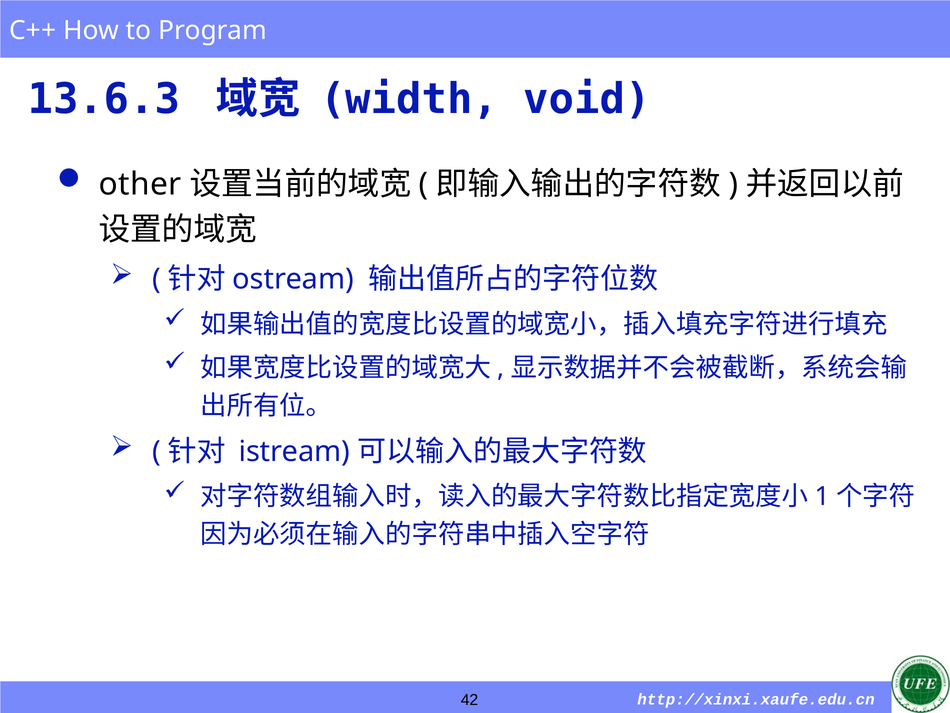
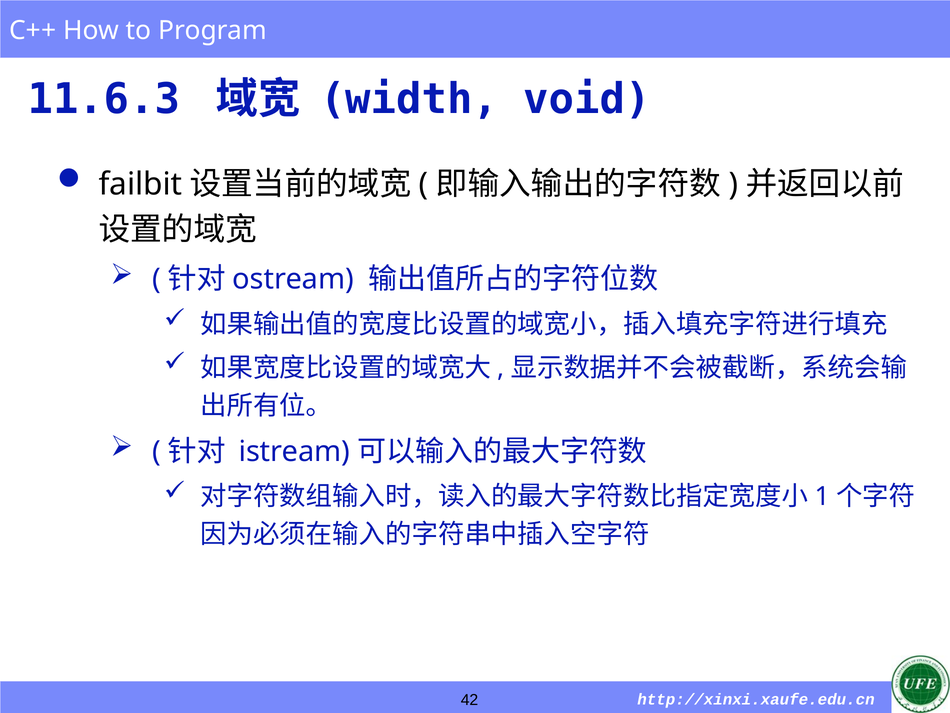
13.6.3: 13.6.3 -> 11.6.3
other: other -> failbit
